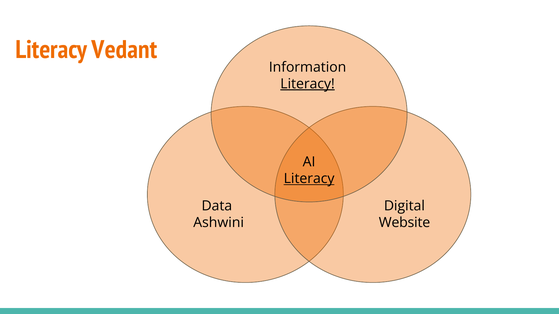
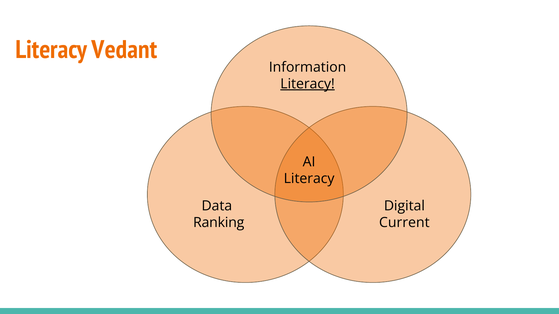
Literacy at (309, 179) underline: present -> none
Ashwini: Ashwini -> Ranking
Website: Website -> Current
